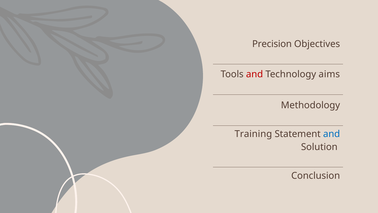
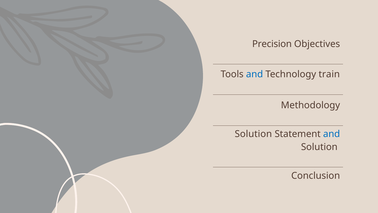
and at (255, 74) colour: red -> blue
aims: aims -> train
Training at (253, 134): Training -> Solution
